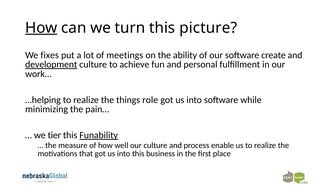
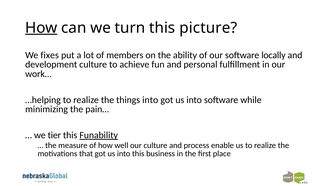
meetings: meetings -> members
create: create -> locally
development underline: present -> none
things role: role -> into
